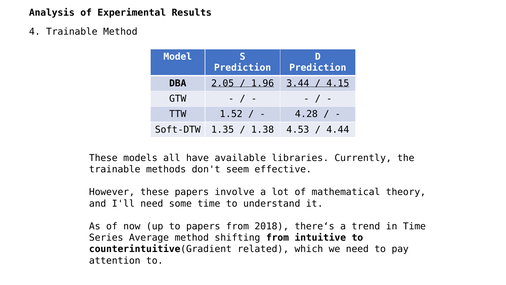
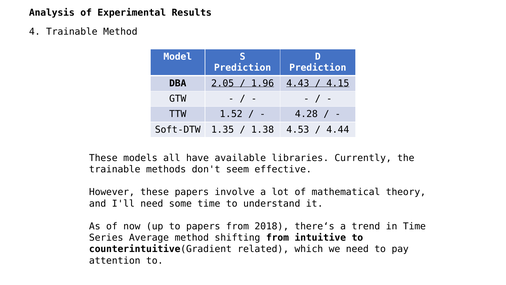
3.44: 3.44 -> 4.43
